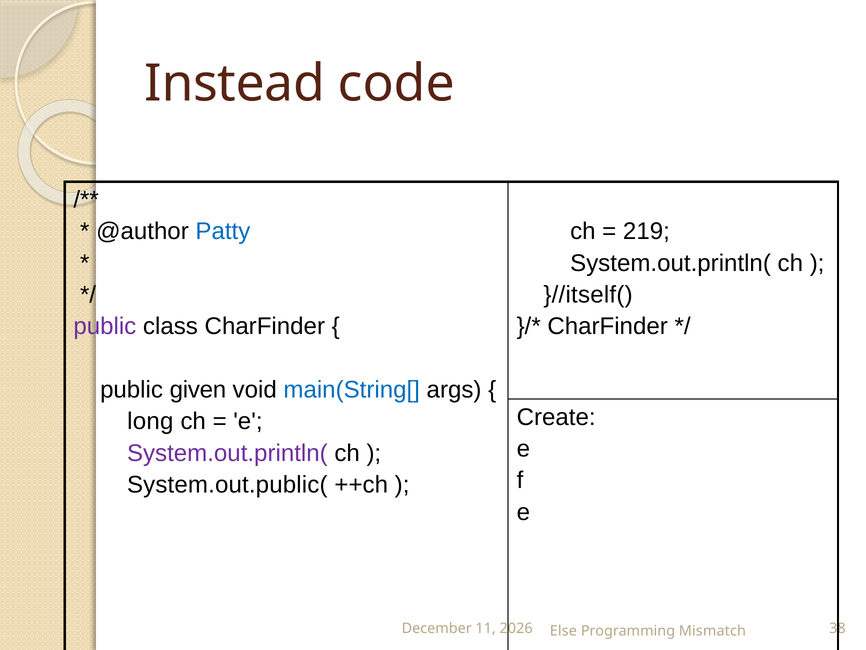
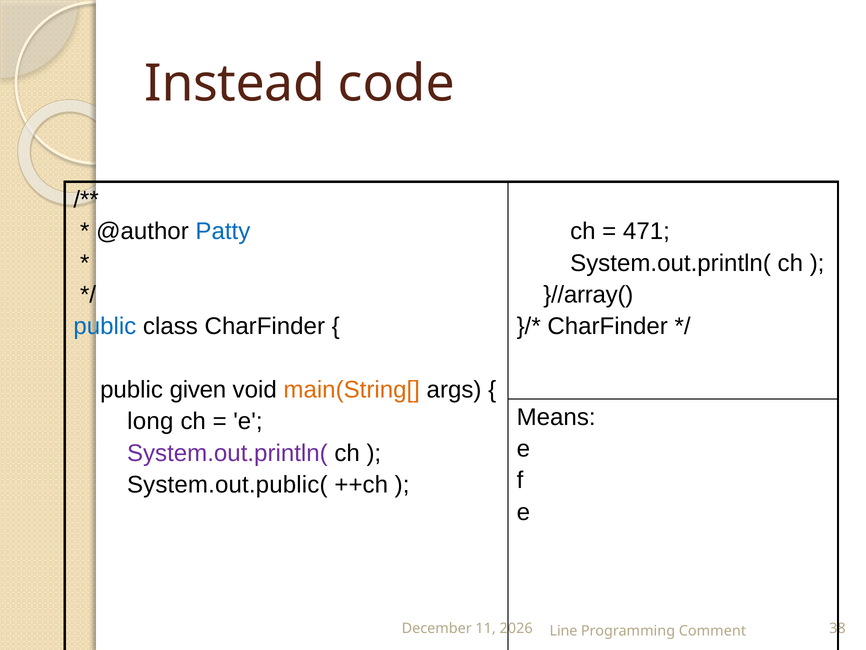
219: 219 -> 471
}//itself(: }//itself( -> }//array(
public at (105, 326) colour: purple -> blue
main(String[ colour: blue -> orange
Create: Create -> Means
Else: Else -> Line
Mismatch: Mismatch -> Comment
